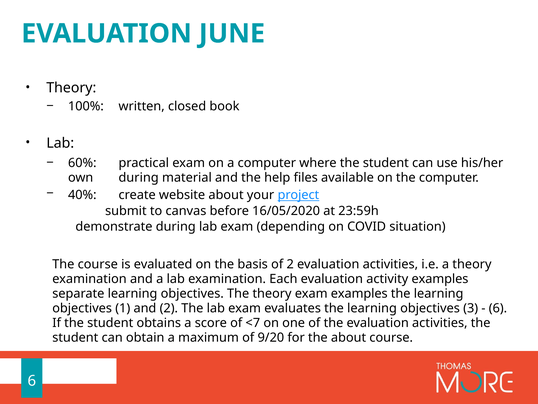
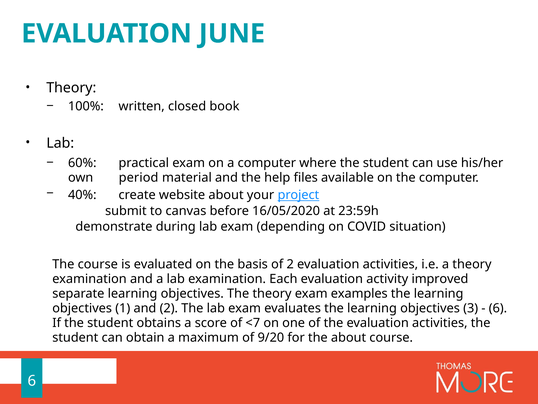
own during: during -> period
activity examples: examples -> improved
